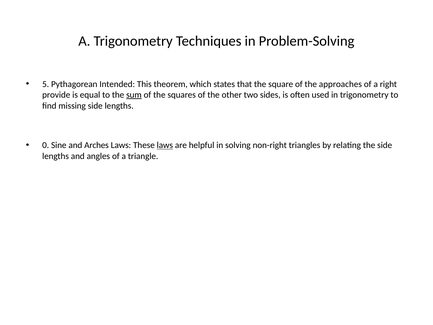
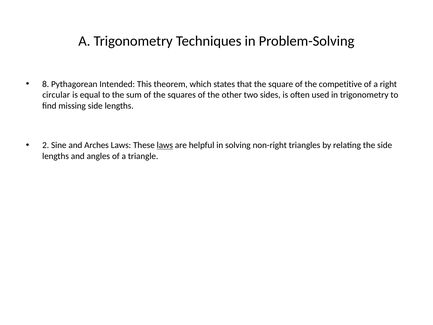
5: 5 -> 8
approaches: approaches -> competitive
provide: provide -> circular
sum underline: present -> none
0: 0 -> 2
